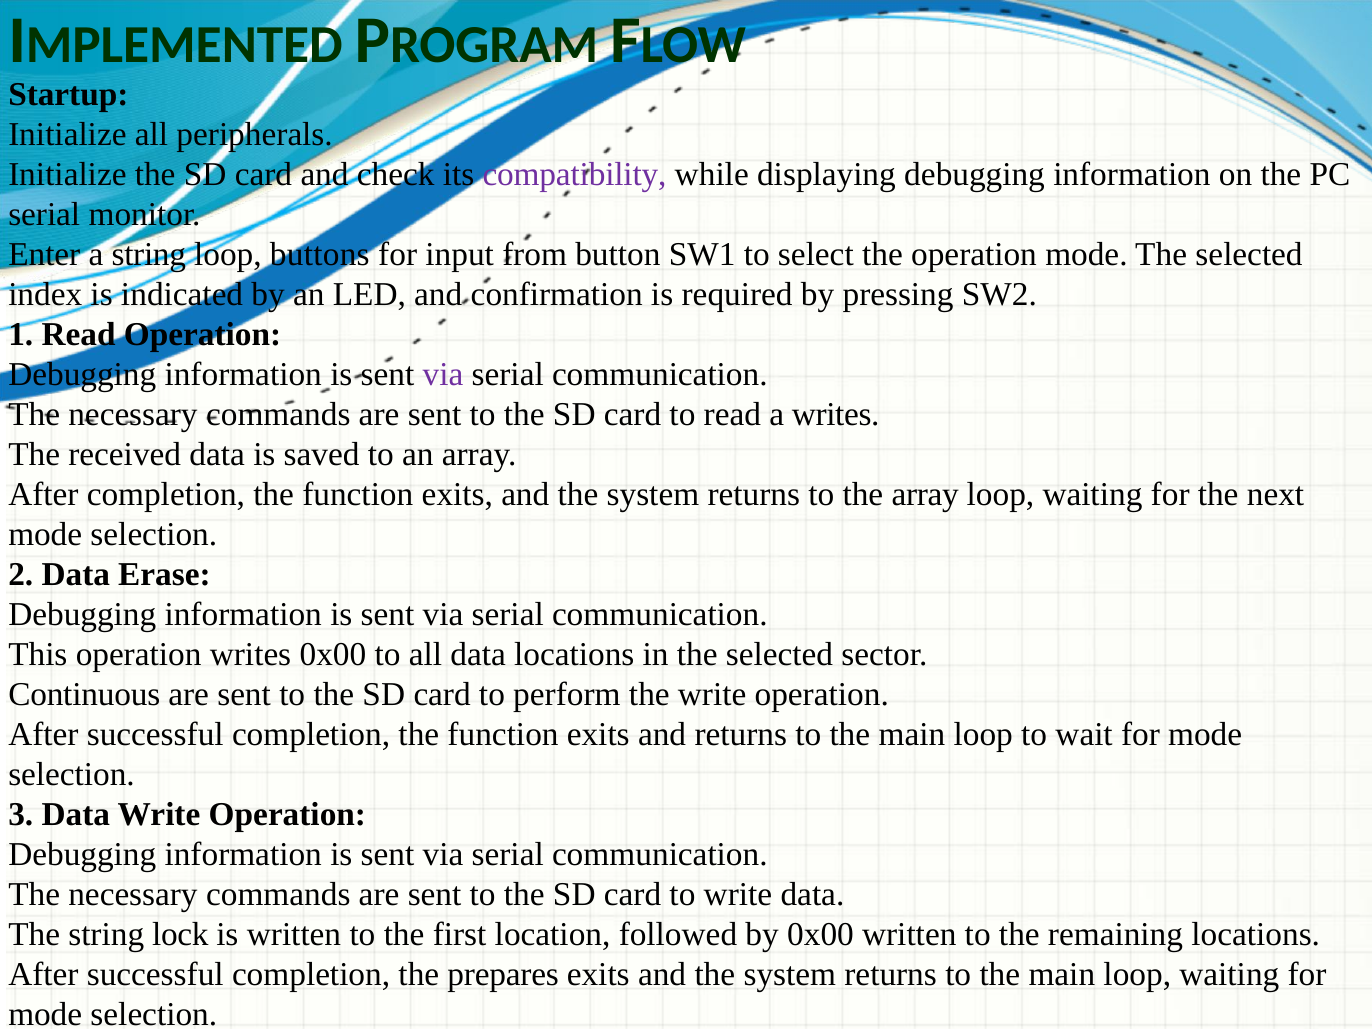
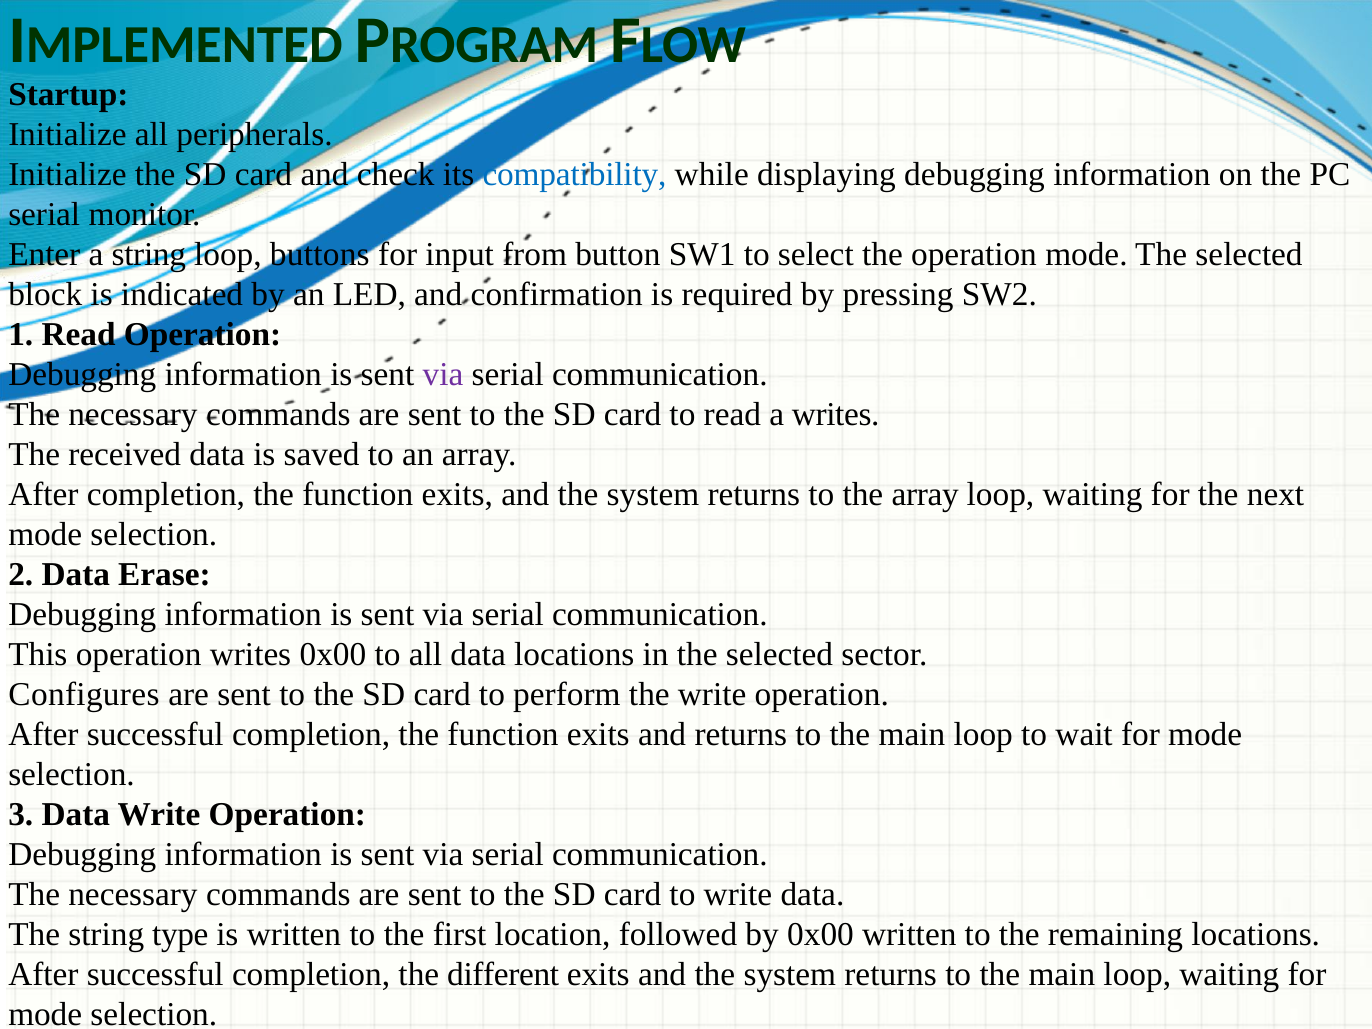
compatibility colour: purple -> blue
index: index -> block
Continuous: Continuous -> Configures
lock: lock -> type
prepares: prepares -> different
